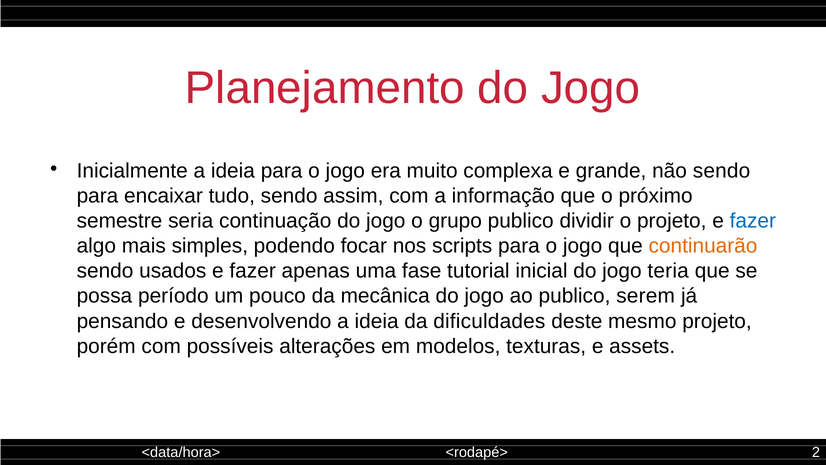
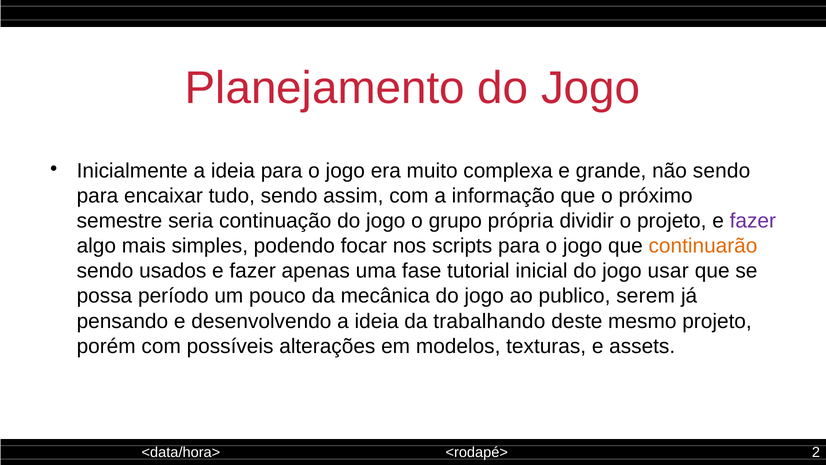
grupo publico: publico -> própria
fazer at (753, 221) colour: blue -> purple
teria: teria -> usar
dificuldades: dificuldades -> trabalhando
